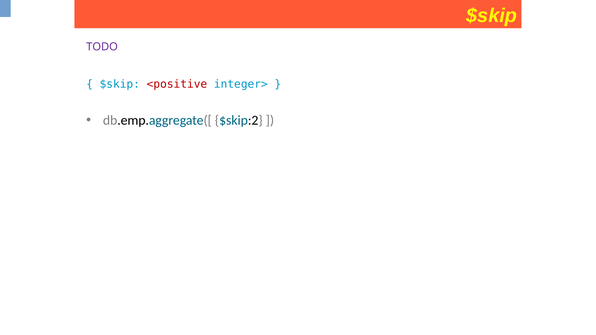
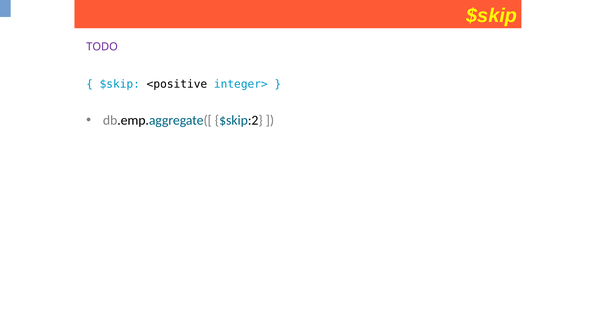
<positive colour: red -> black
